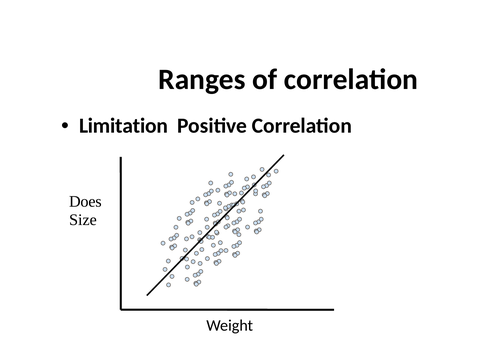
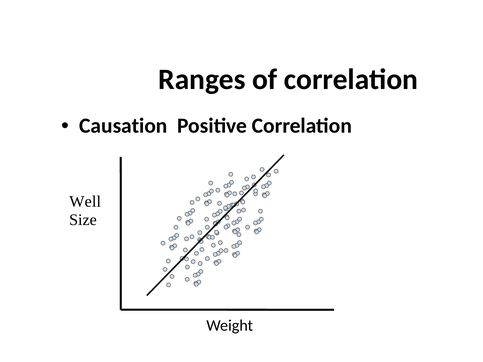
Limitation: Limitation -> Causation
Does: Does -> Well
